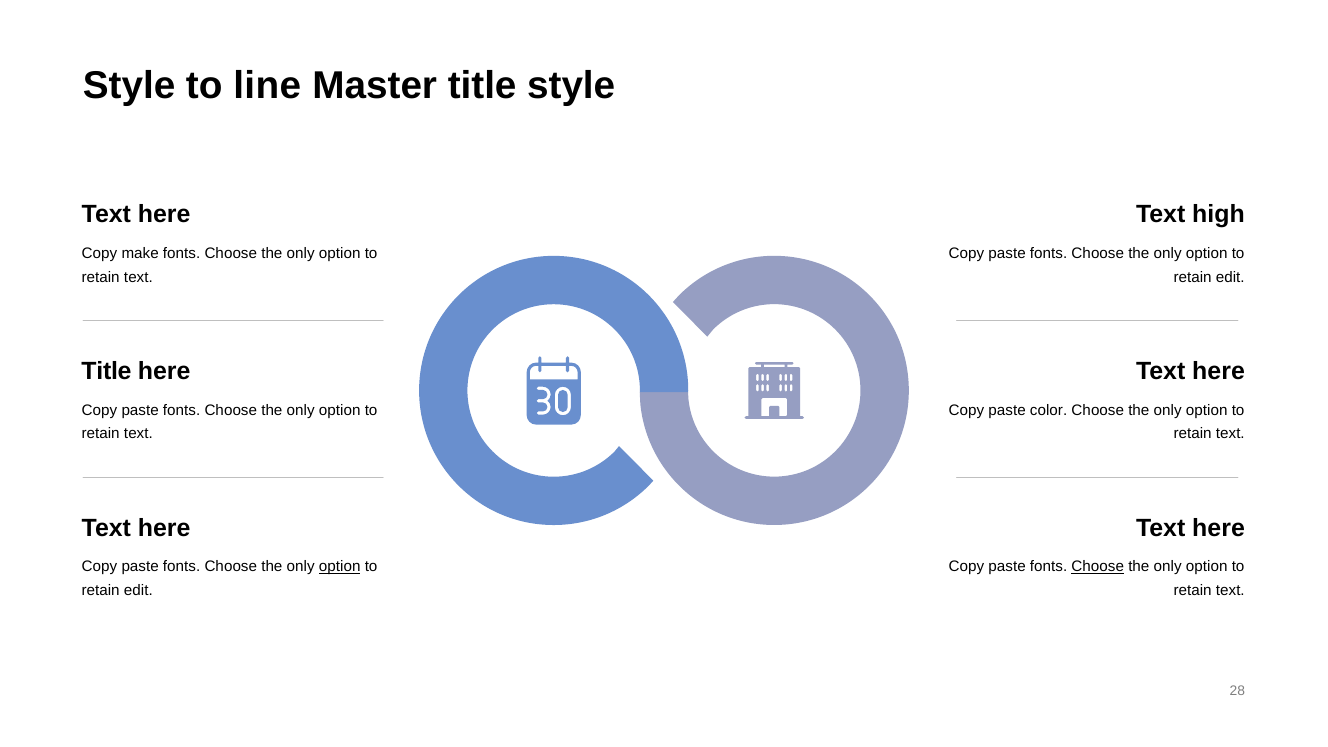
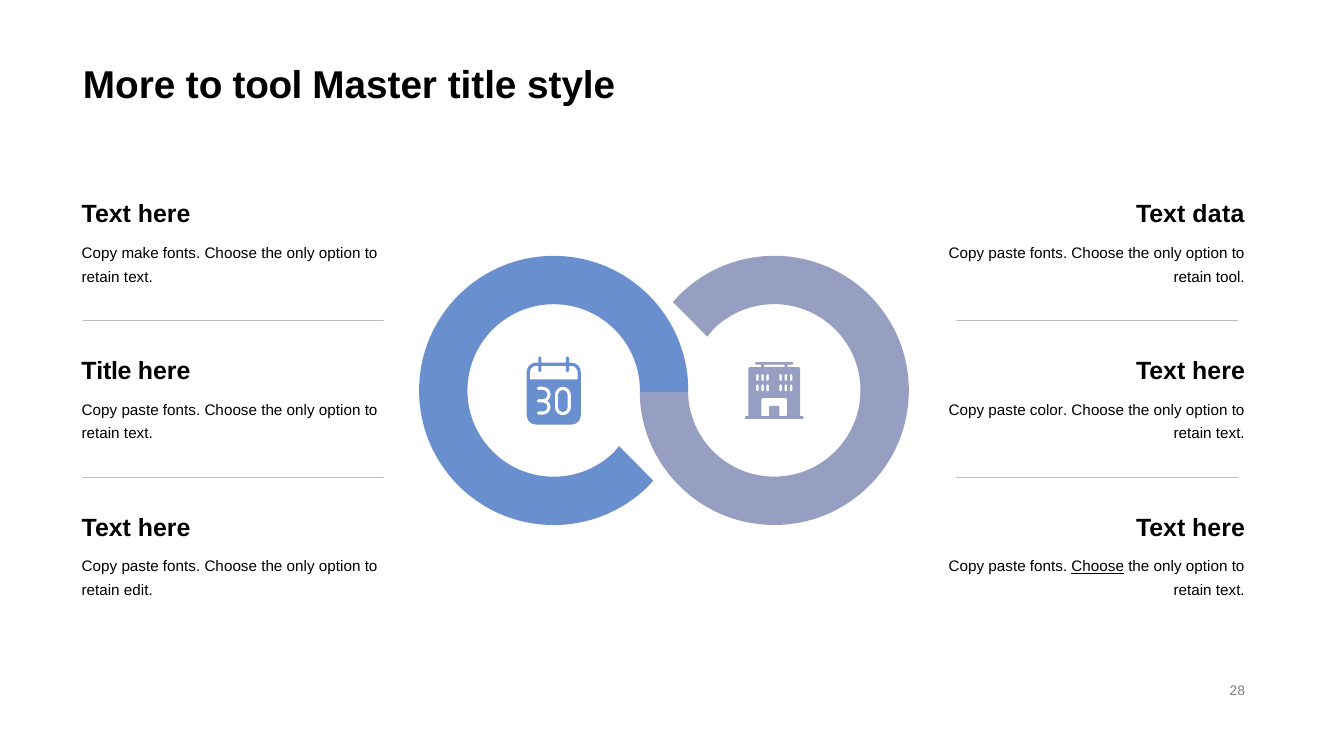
Style at (129, 86): Style -> More
to line: line -> tool
high: high -> data
edit at (1230, 277): edit -> tool
option at (340, 567) underline: present -> none
